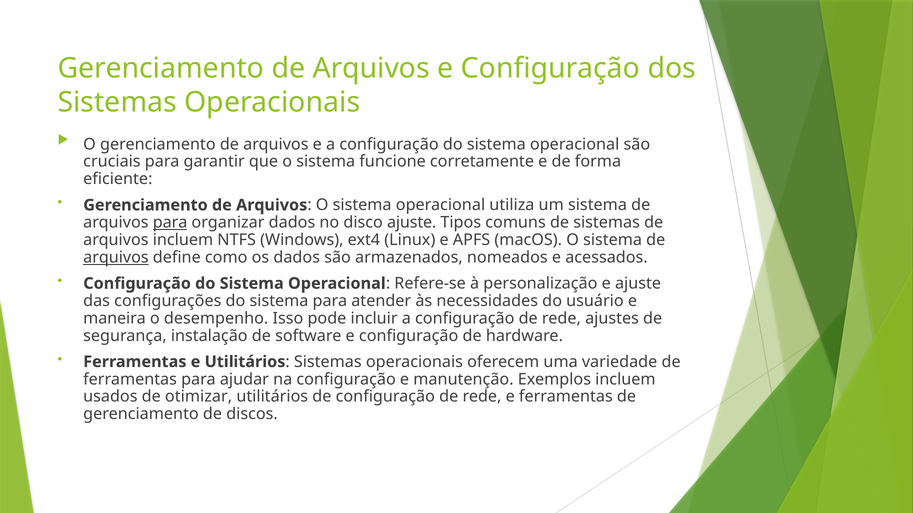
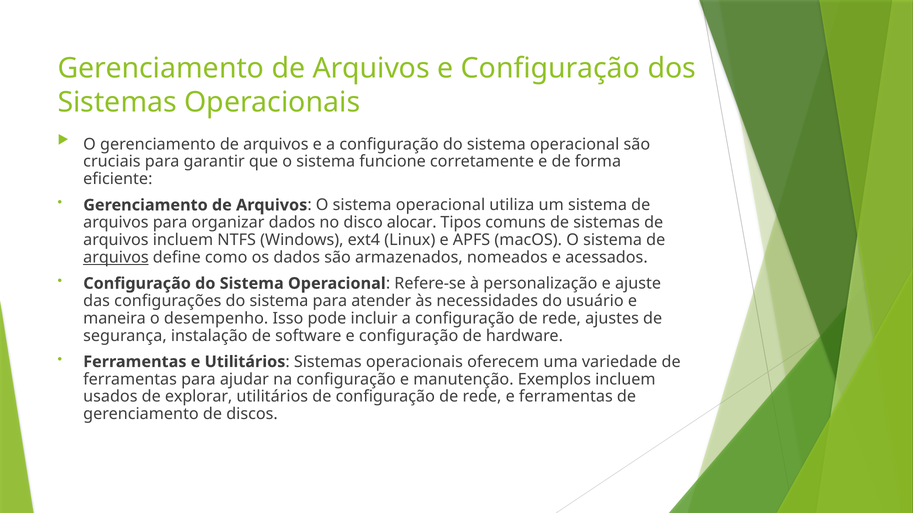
para at (170, 223) underline: present -> none
disco ajuste: ajuste -> alocar
otimizar: otimizar -> explorar
